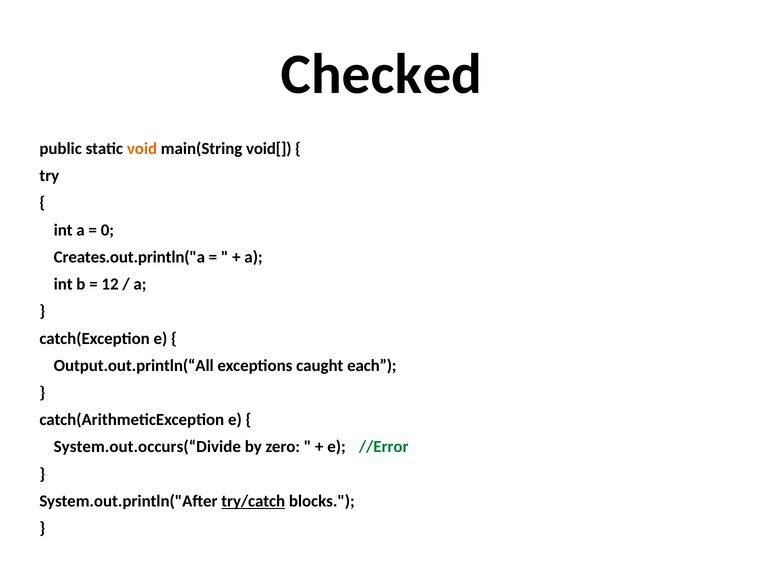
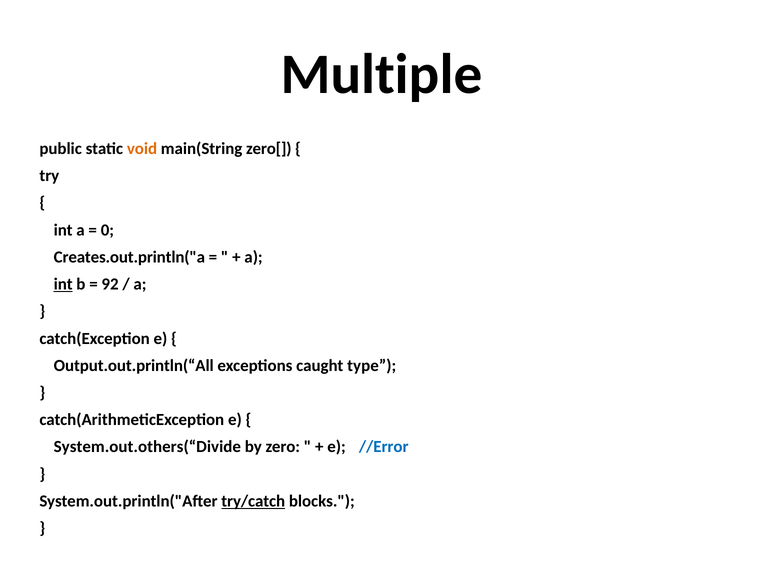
Checked: Checked -> Multiple
void[: void[ -> zero[
int at (63, 284) underline: none -> present
12: 12 -> 92
each: each -> type
System.out.occurs(“Divide: System.out.occurs(“Divide -> System.out.others(“Divide
//Error colour: green -> blue
